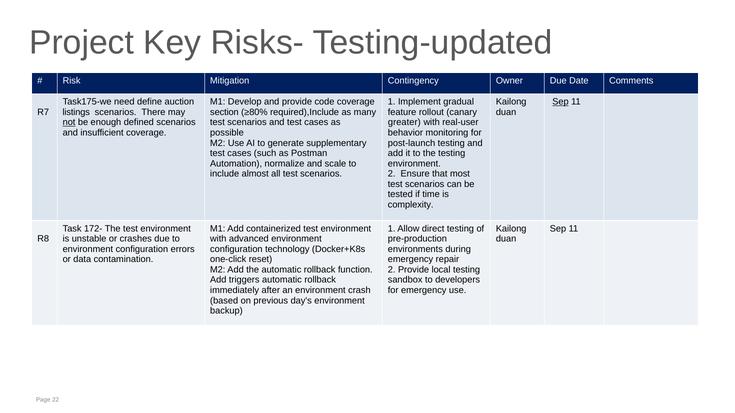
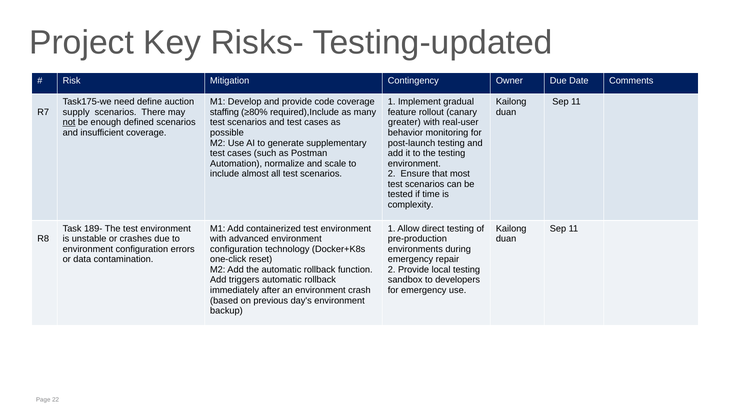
Sep at (560, 102) underline: present -> none
listings: listings -> supply
section: section -> staffing
172-: 172- -> 189-
